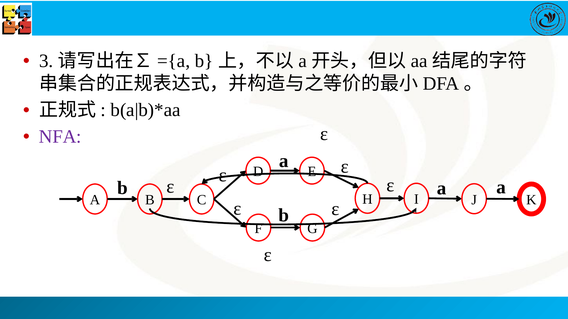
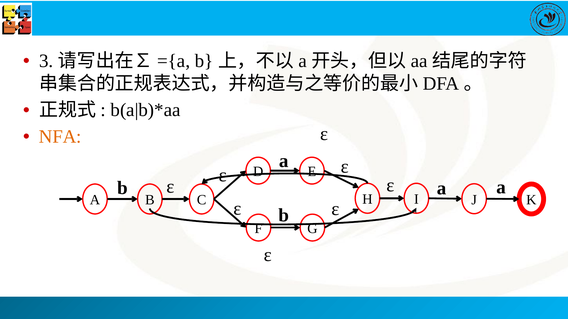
NFA colour: purple -> orange
